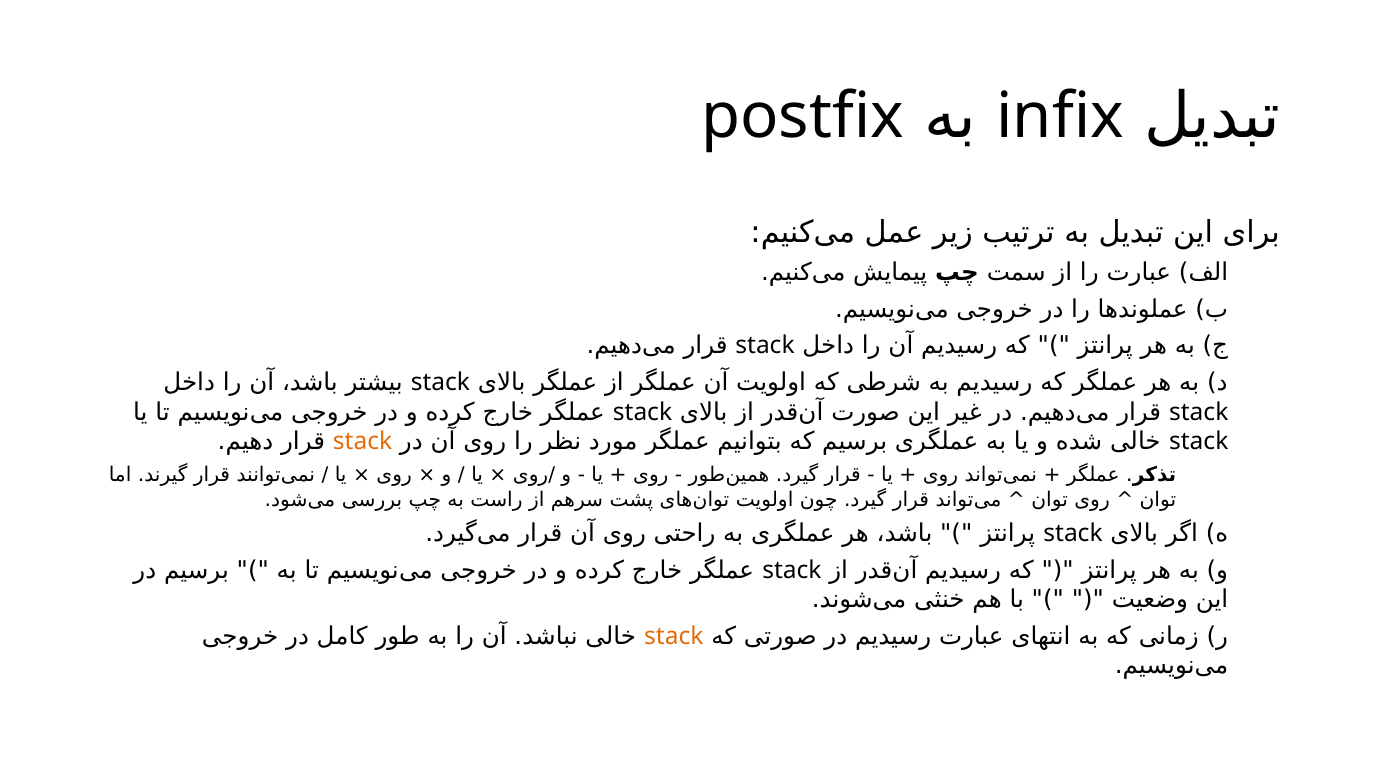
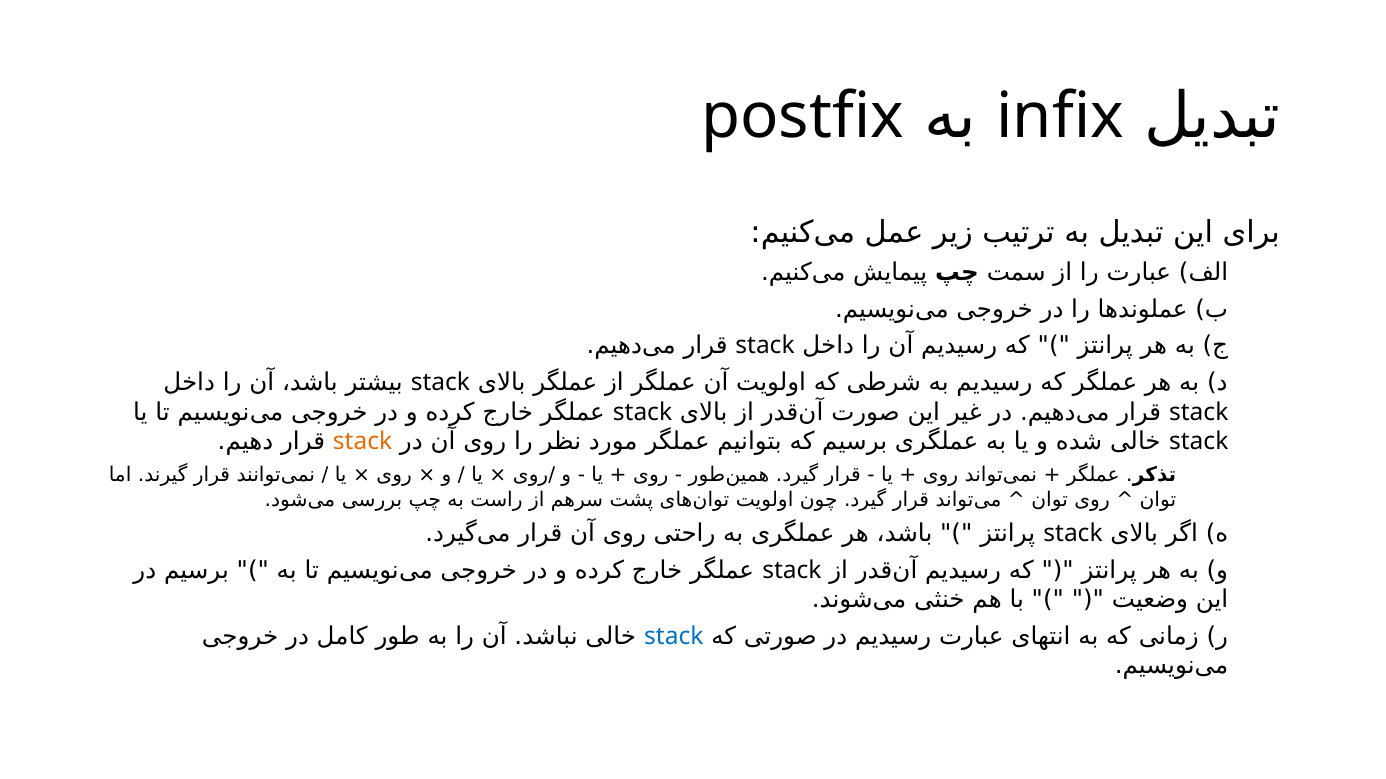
stack at (674, 637) colour: orange -> blue
